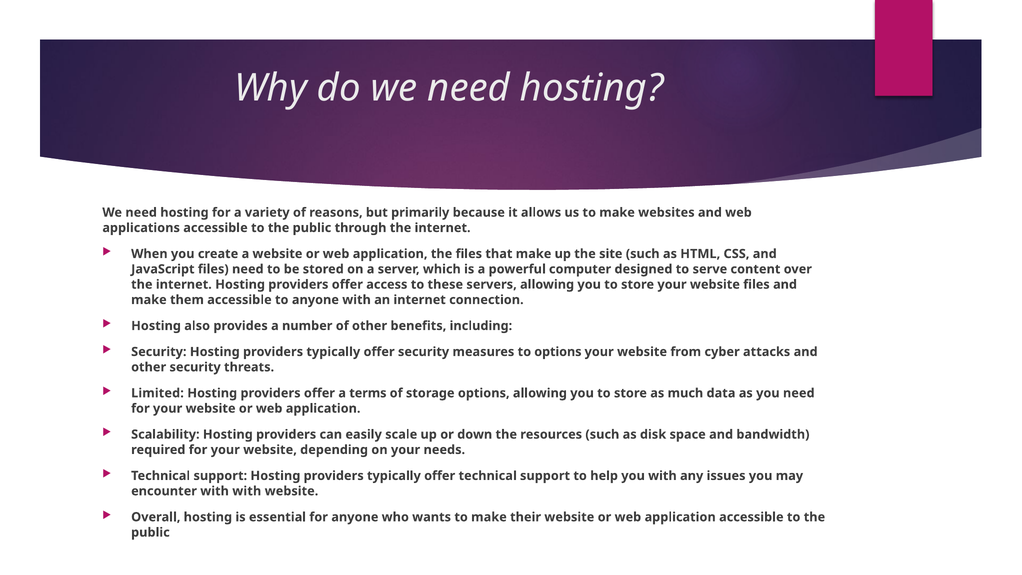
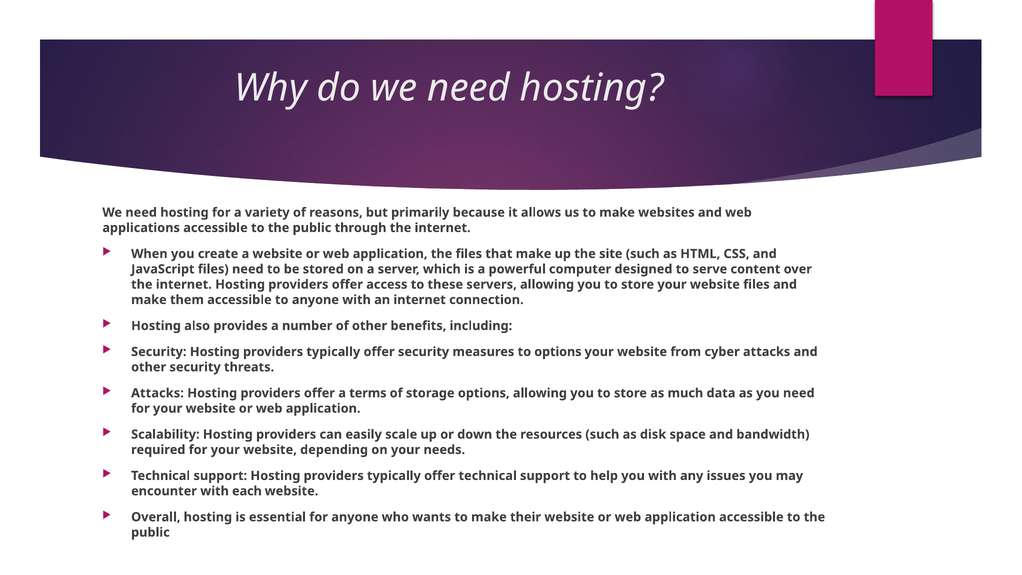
Limited at (157, 393): Limited -> Attacks
with with: with -> each
